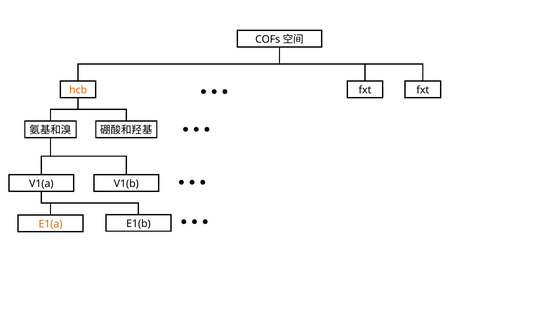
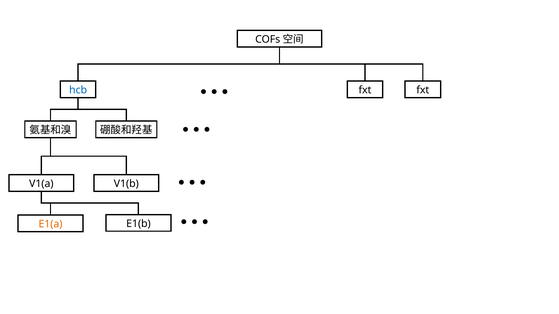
hcb colour: orange -> blue
